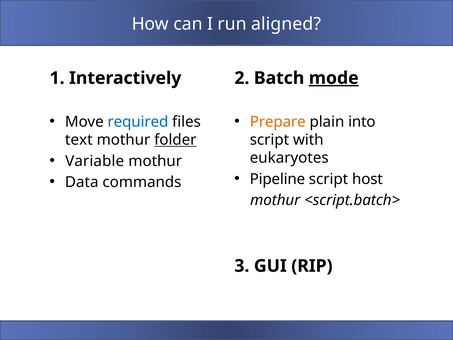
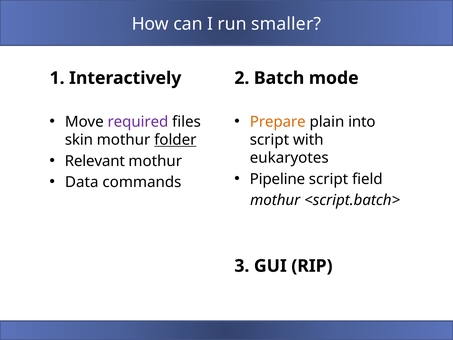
aligned: aligned -> smaller
mode underline: present -> none
required colour: blue -> purple
text: text -> skin
Variable: Variable -> Relevant
host: host -> field
